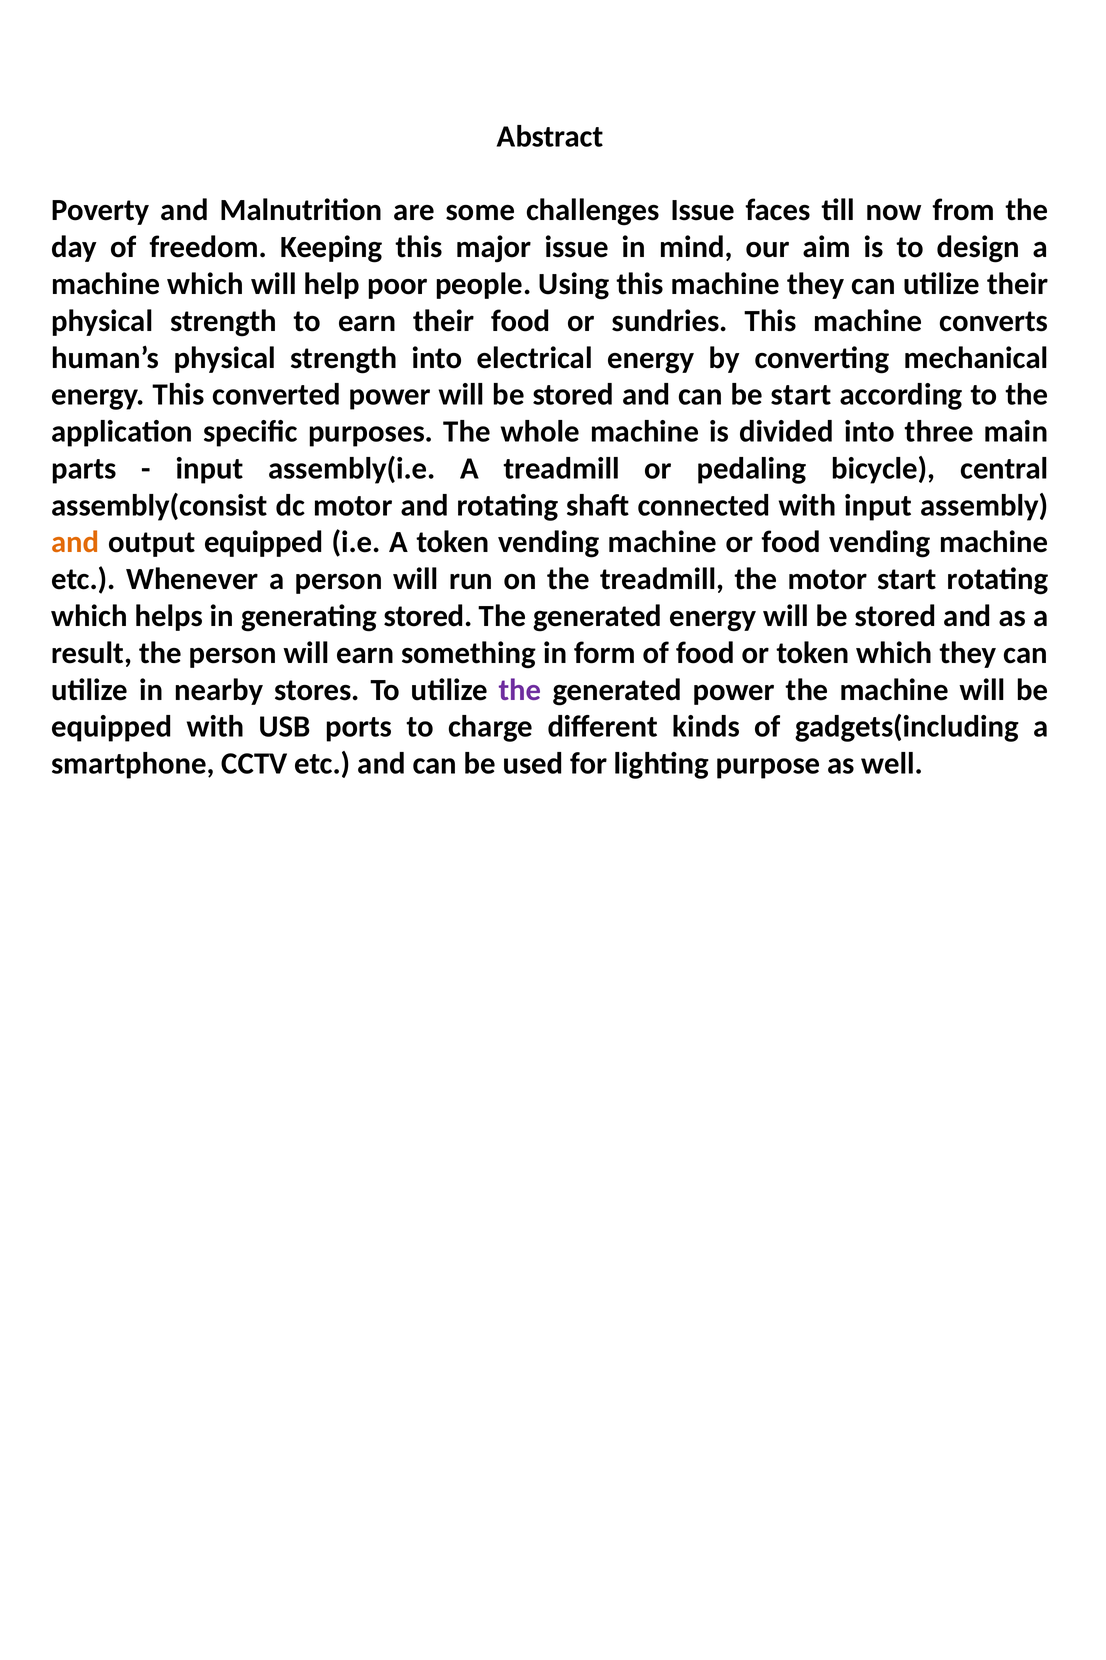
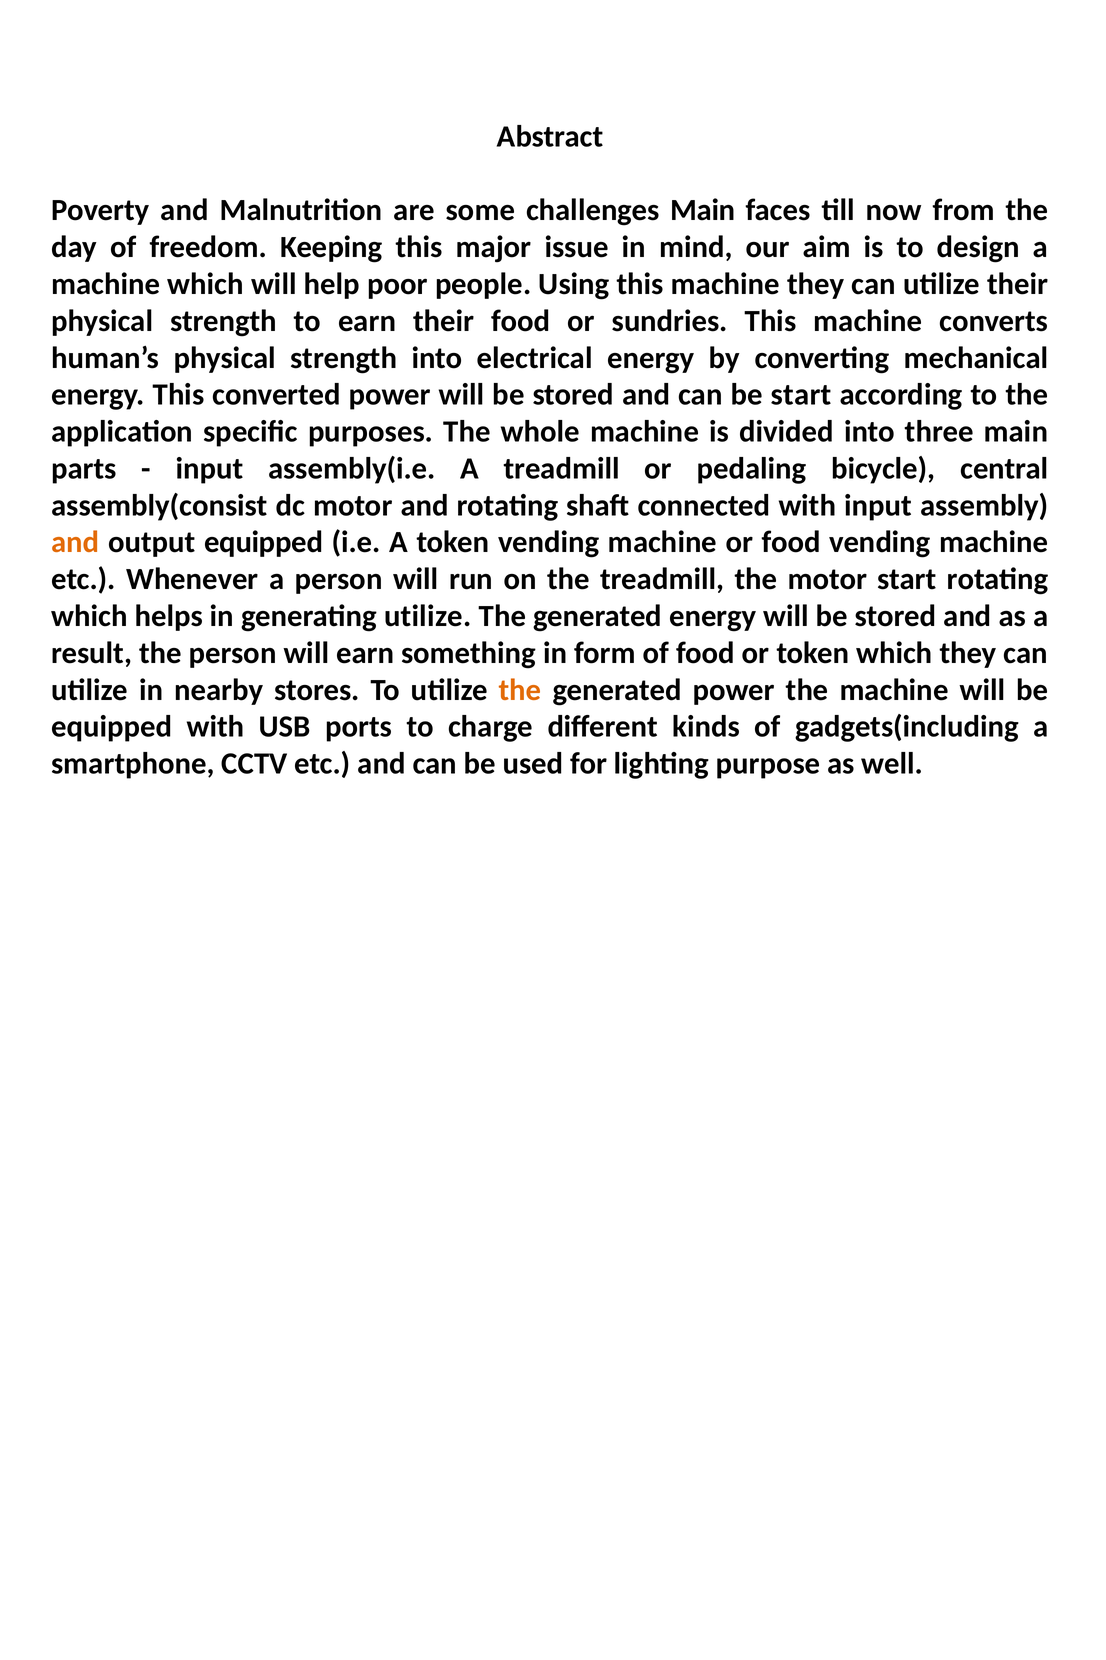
challenges Issue: Issue -> Main
generating stored: stored -> utilize
the at (520, 689) colour: purple -> orange
